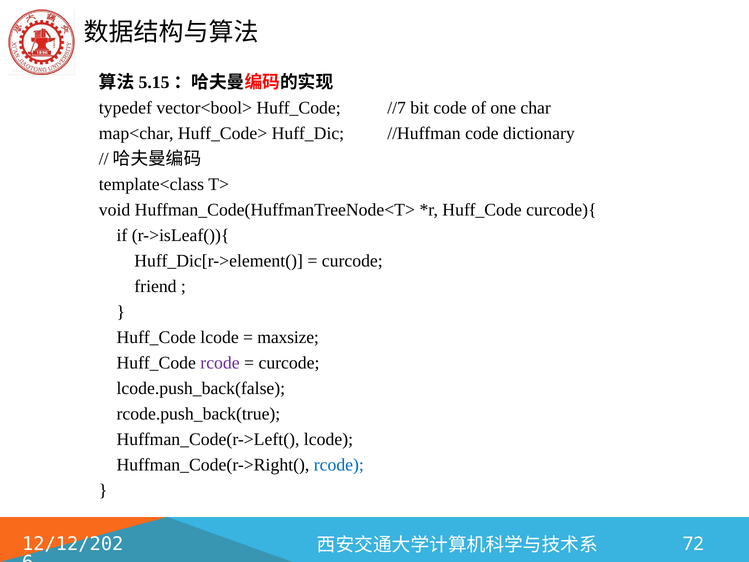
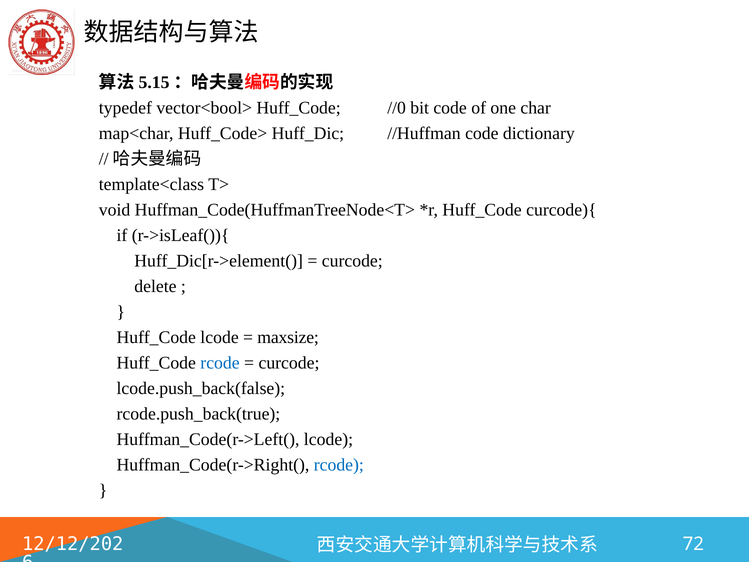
//7: //7 -> //0
friend: friend -> delete
rcode at (220, 363) colour: purple -> blue
